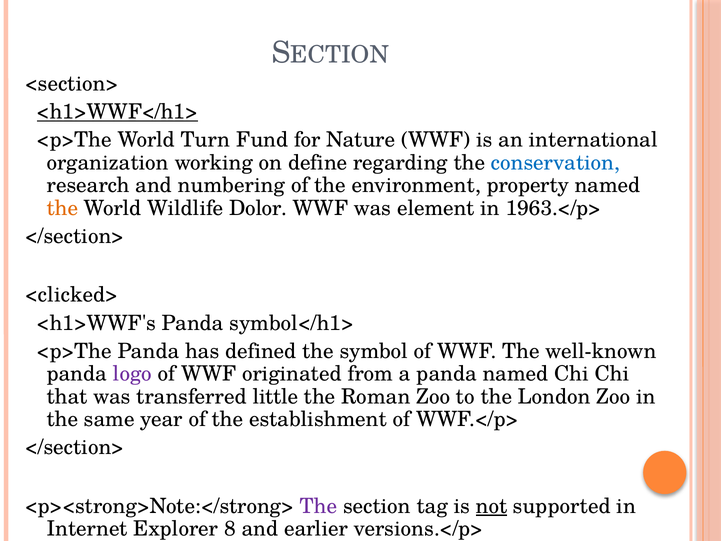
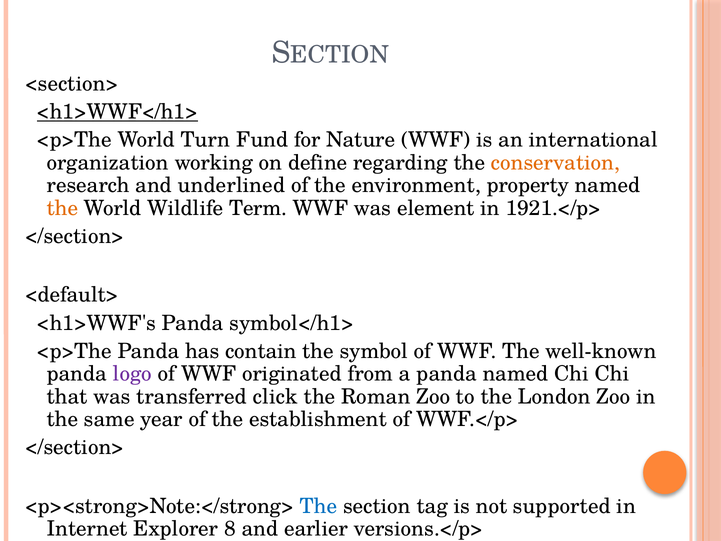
conservation colour: blue -> orange
numbering: numbering -> underlined
Dolor: Dolor -> Term
1963.</p>: 1963.</p> -> 1921.</p>
<clicked>: <clicked> -> <default>
defined: defined -> contain
little: little -> click
The at (319, 506) colour: purple -> blue
not underline: present -> none
